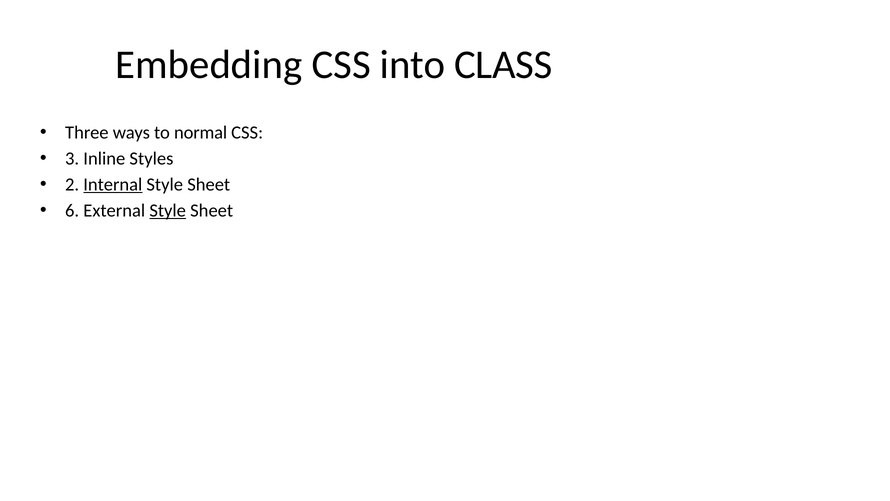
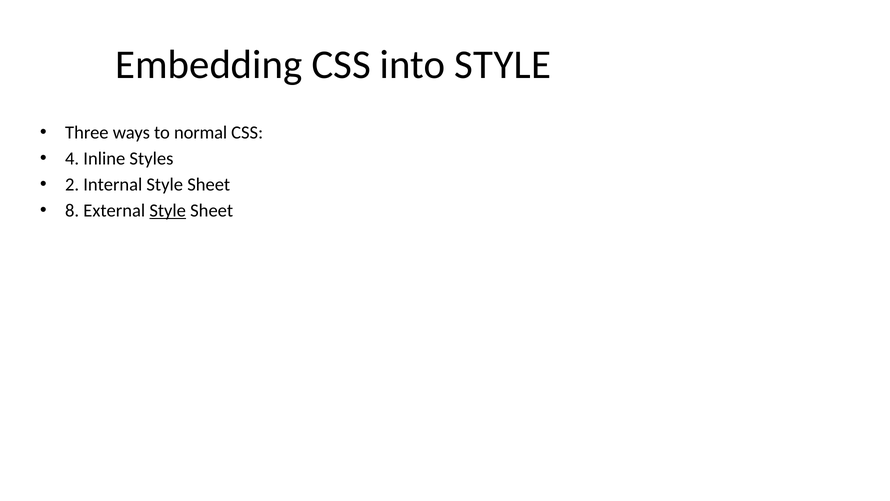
into CLASS: CLASS -> STYLE
3: 3 -> 4
Internal underline: present -> none
6: 6 -> 8
